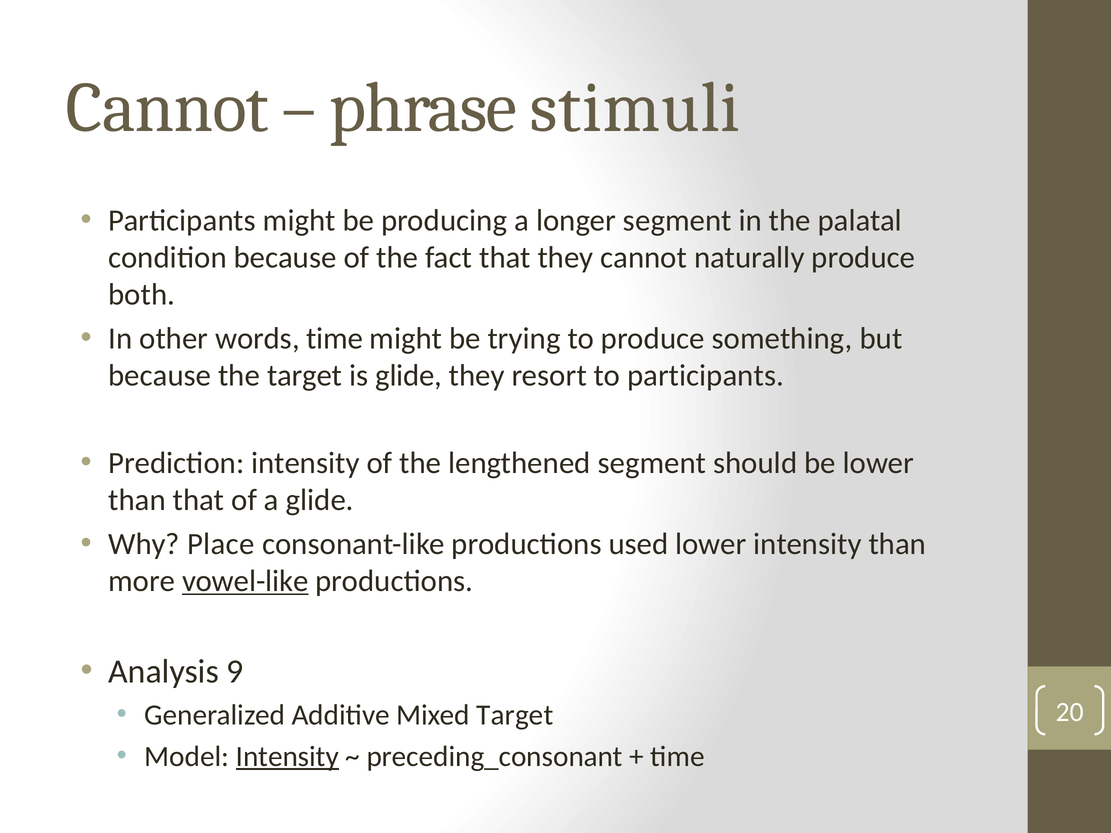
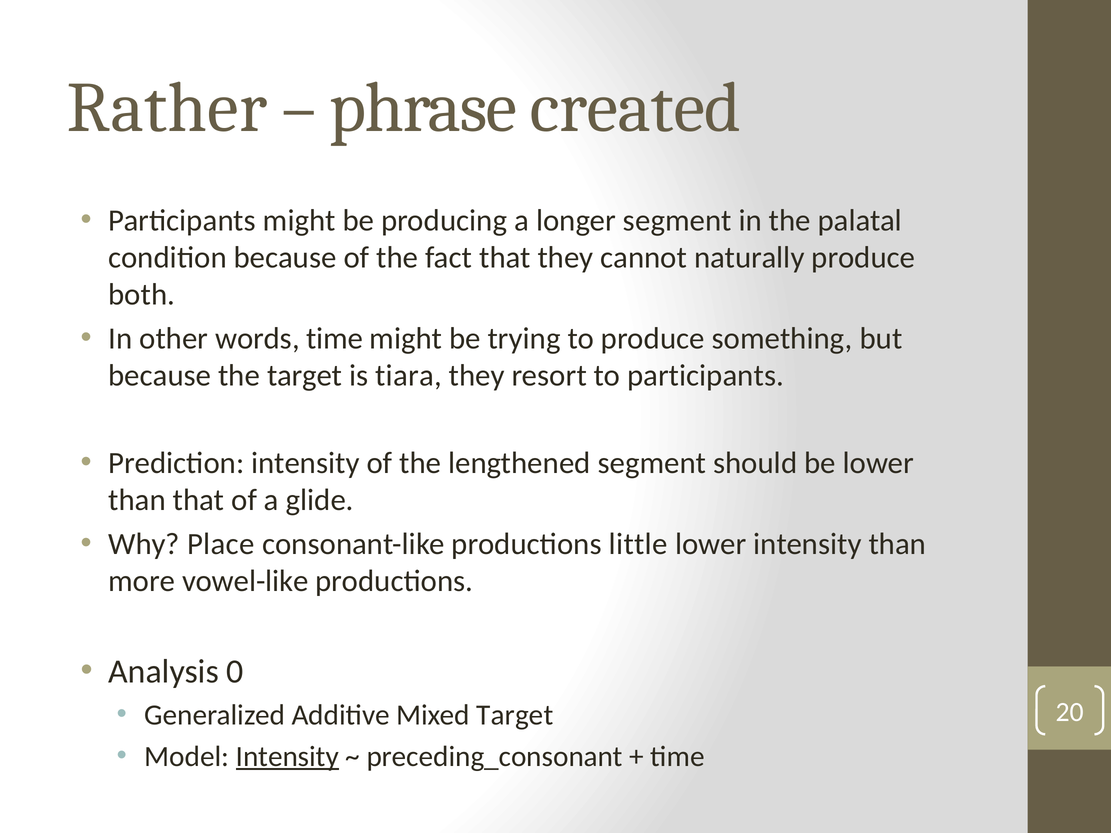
Cannot at (167, 108): Cannot -> Rather
stimuli: stimuli -> created
is glide: glide -> tiara
used: used -> little
vowel-like underline: present -> none
9: 9 -> 0
